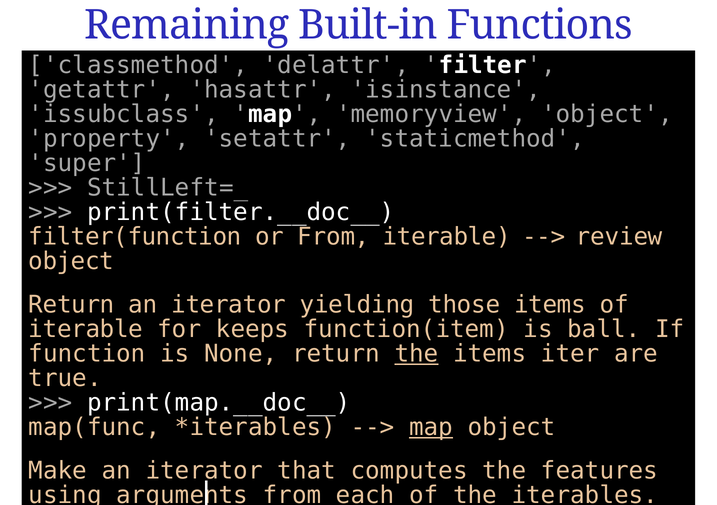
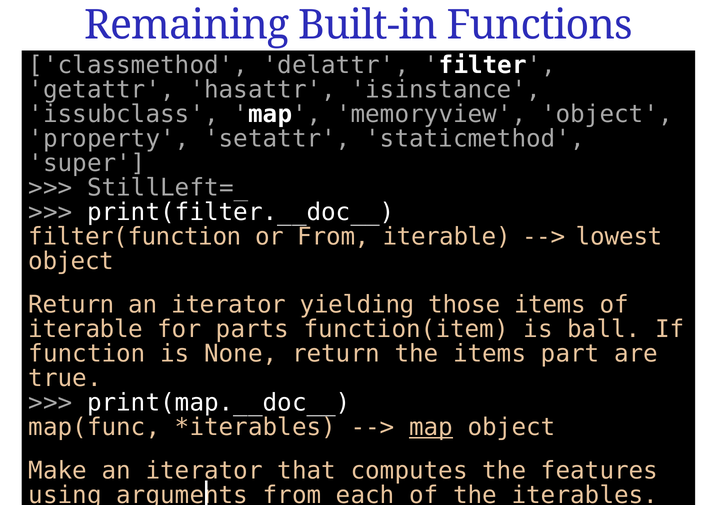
review: review -> lowest
keeps: keeps -> parts
the at (416, 354) underline: present -> none
iter: iter -> part
